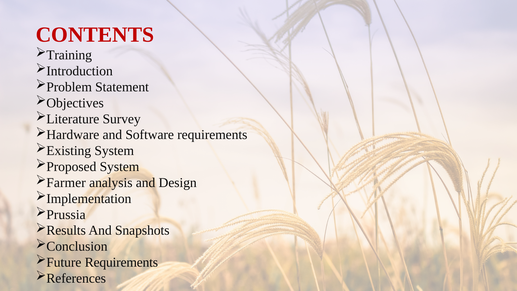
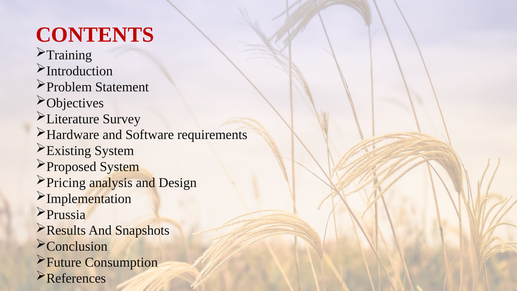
Farmer: Farmer -> Pricing
Future Requirements: Requirements -> Consumption
